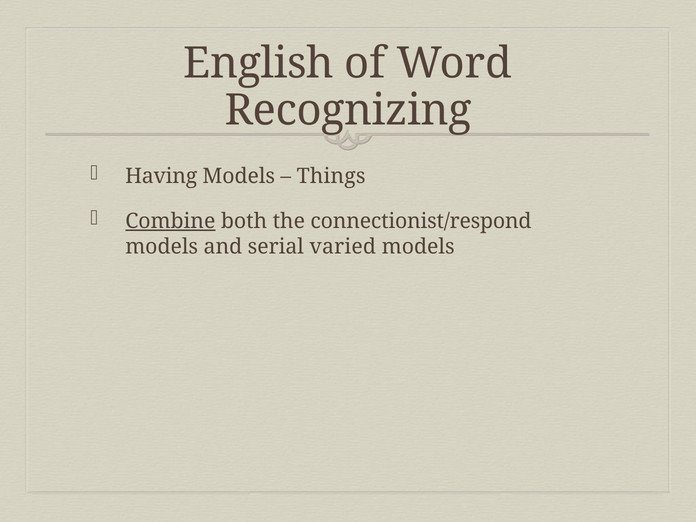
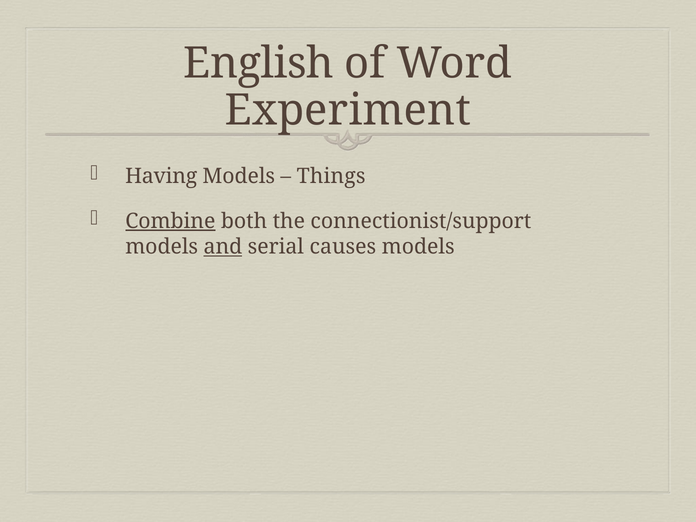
Recognizing: Recognizing -> Experiment
connectionist/respond: connectionist/respond -> connectionist/support
and underline: none -> present
varied: varied -> causes
